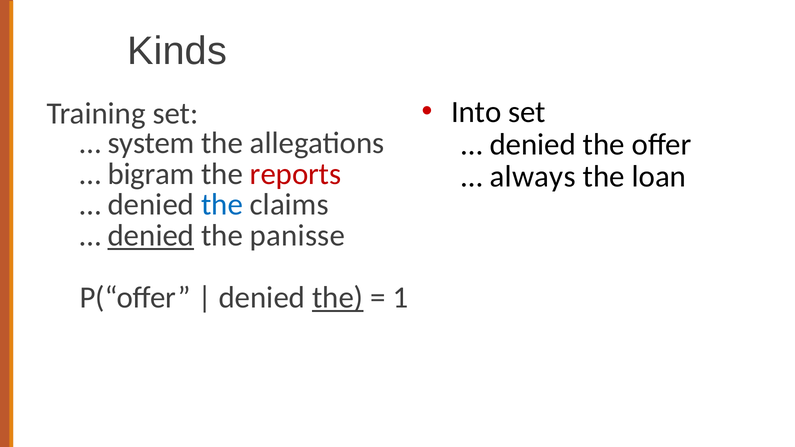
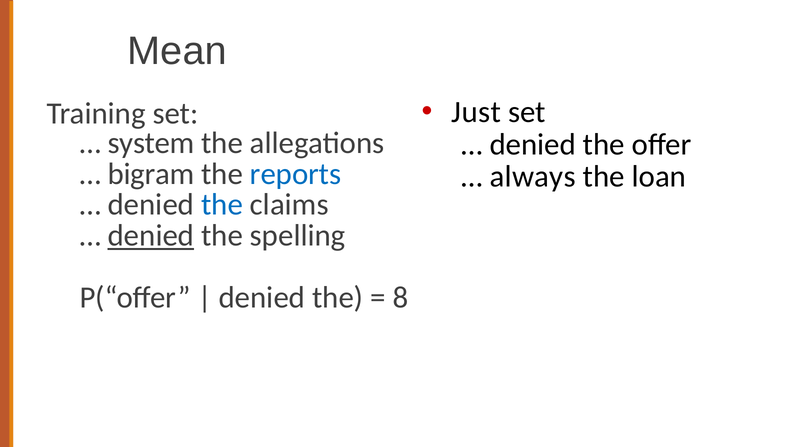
Kinds: Kinds -> Mean
Into: Into -> Just
reports colour: red -> blue
panisse: panisse -> spelling
the at (338, 298) underline: present -> none
1: 1 -> 8
